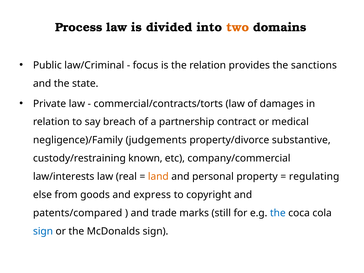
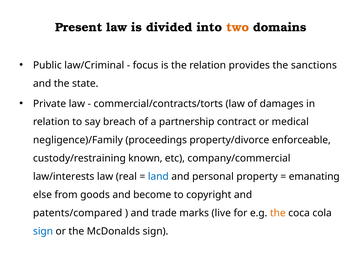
Process: Process -> Present
judgements: judgements -> proceedings
substantive: substantive -> enforceable
land colour: orange -> blue
regulating: regulating -> emanating
express: express -> become
still: still -> live
the at (278, 213) colour: blue -> orange
